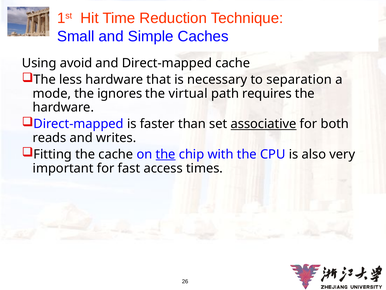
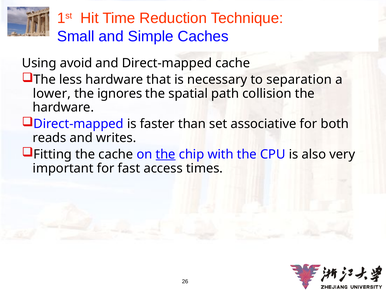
mode: mode -> lower
virtual: virtual -> spatial
requires: requires -> collision
associative underline: present -> none
